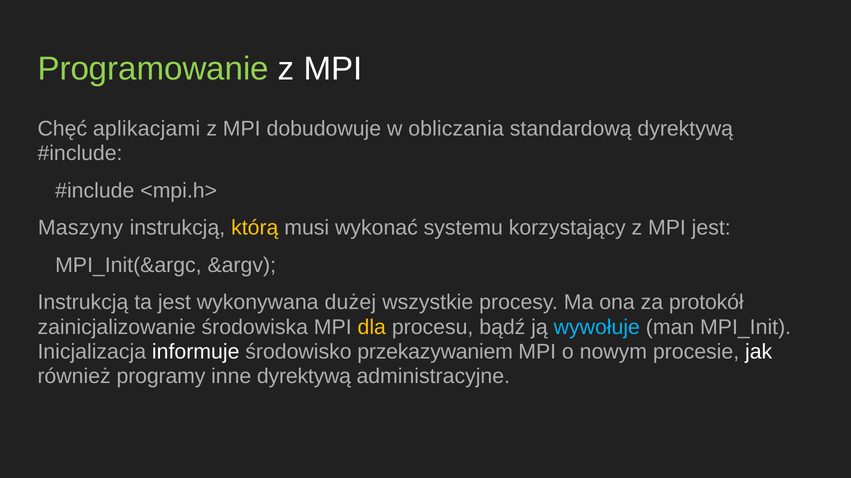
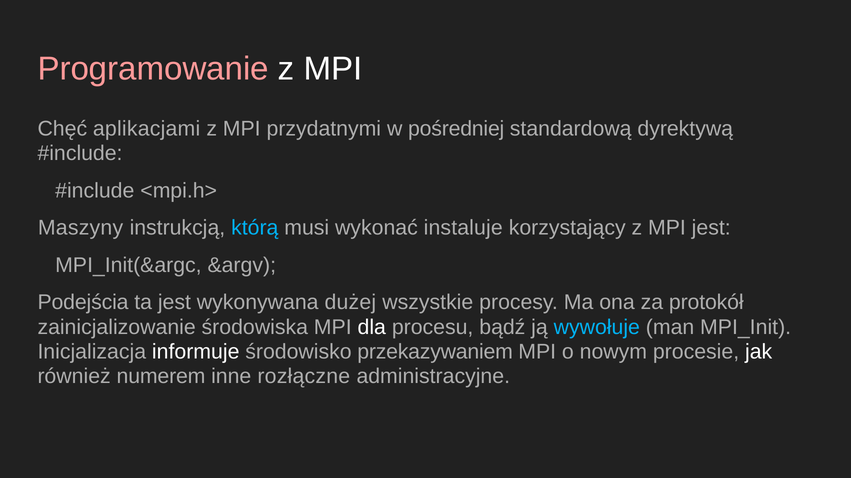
Programowanie colour: light green -> pink
dobudowuje: dobudowuje -> przydatnymi
obliczania: obliczania -> pośredniej
którą colour: yellow -> light blue
systemu: systemu -> instaluje
Instrukcją at (83, 303): Instrukcją -> Podejścia
dla colour: yellow -> white
programy: programy -> numerem
inne dyrektywą: dyrektywą -> rozłączne
